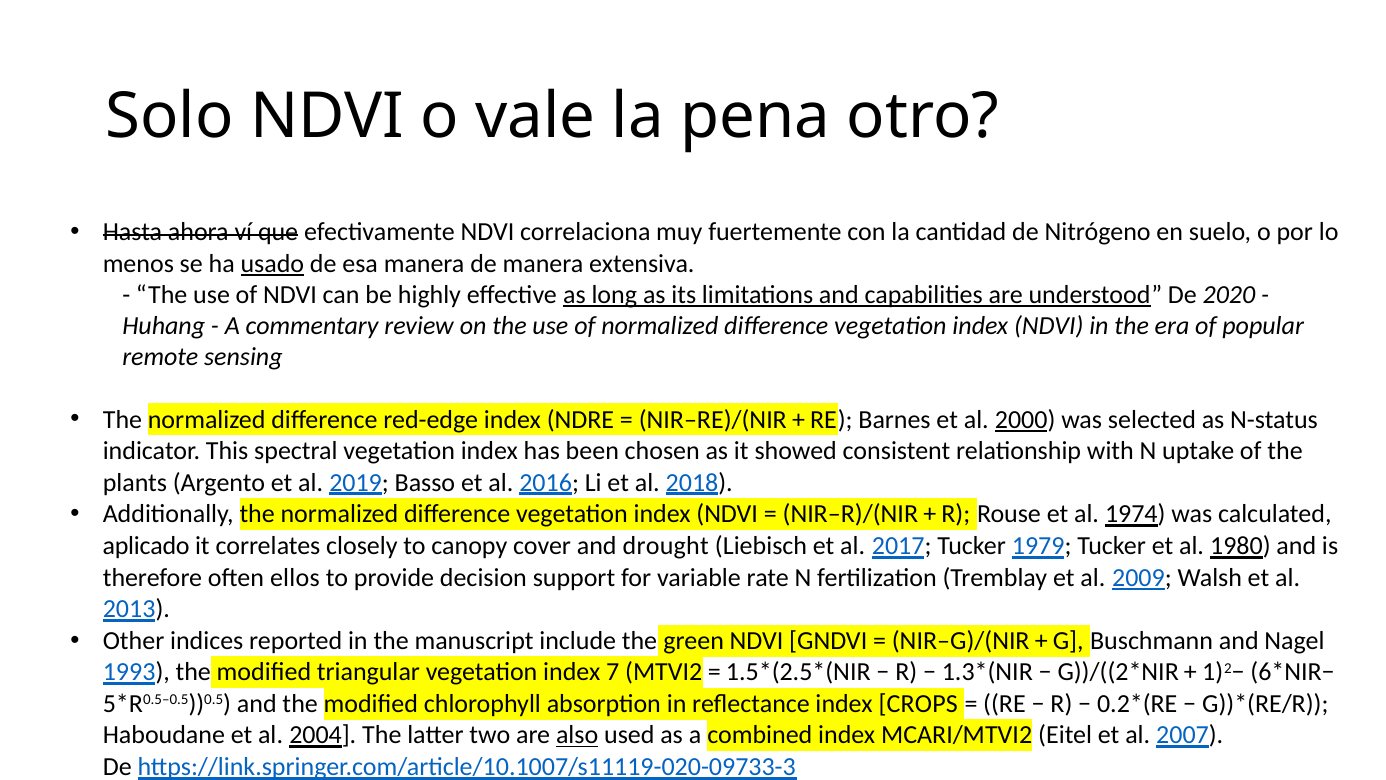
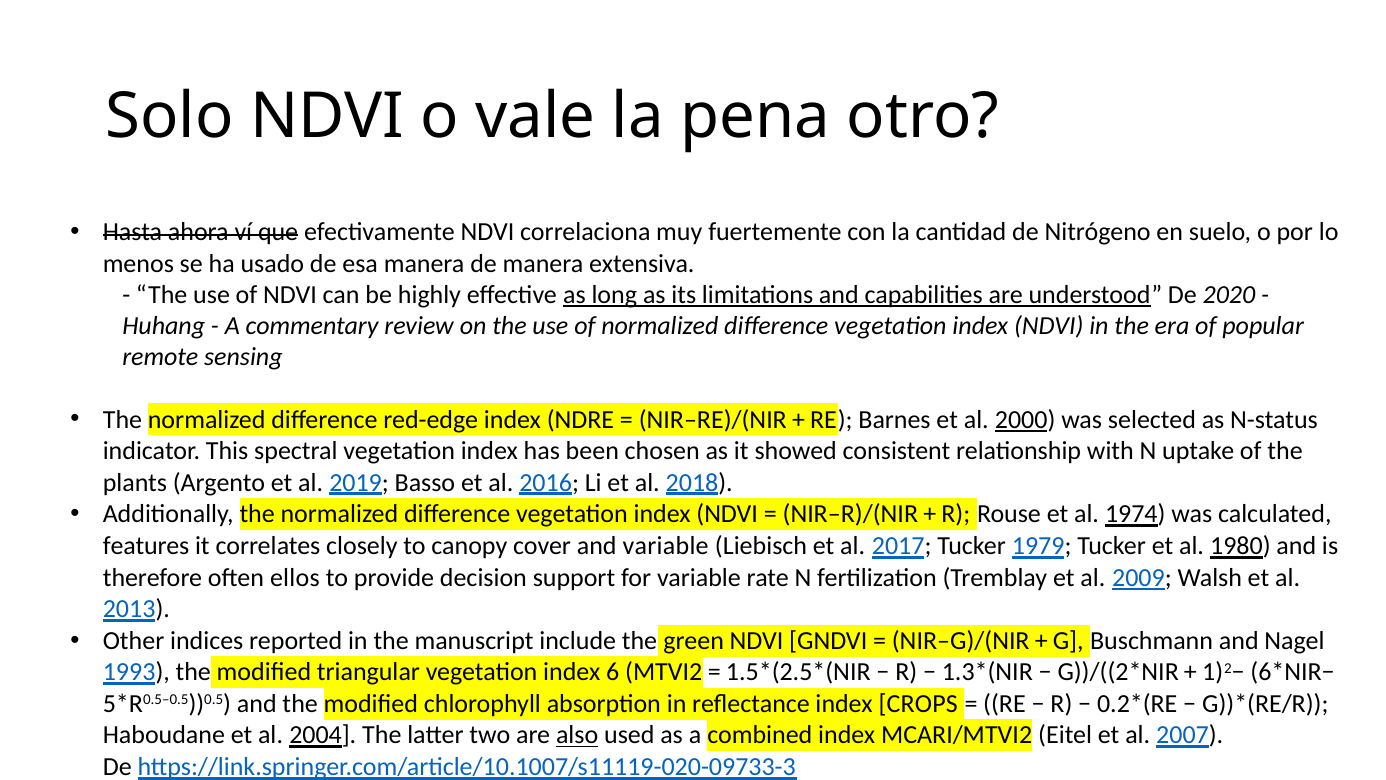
usado underline: present -> none
aplicado: aplicado -> features
and drought: drought -> variable
7: 7 -> 6
